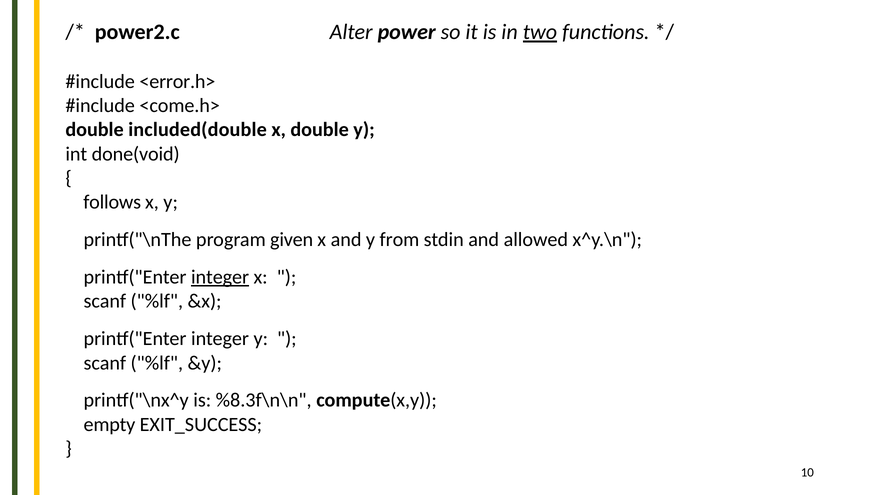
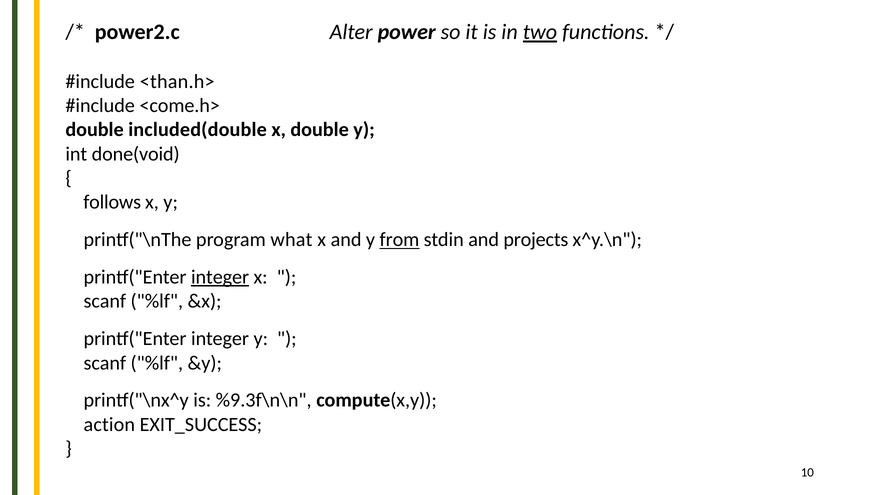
<error.h>: <error.h> -> <than.h>
given: given -> what
from underline: none -> present
allowed: allowed -> projects
%8.3f\n\n: %8.3f\n\n -> %9.3f\n\n
empty: empty -> action
